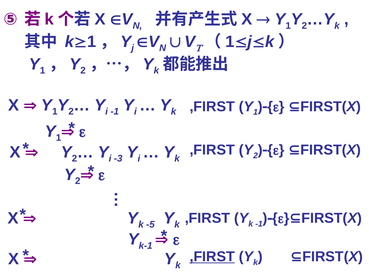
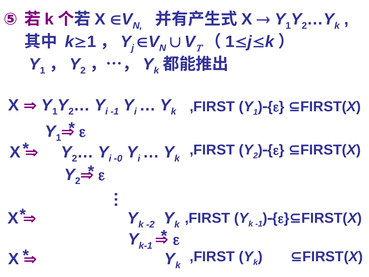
-3: -3 -> -0
-5: -5 -> -2
,FIRST at (212, 256) underline: present -> none
